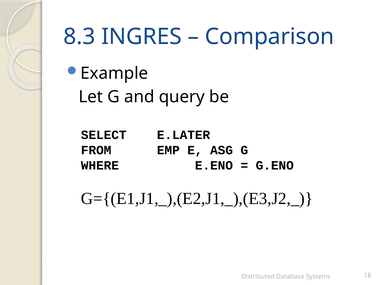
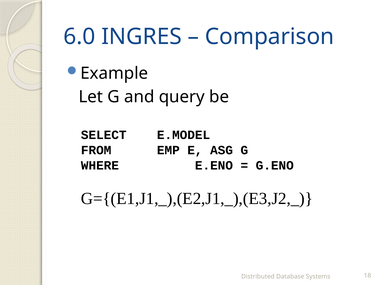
8.3: 8.3 -> 6.0
E.LATER: E.LATER -> E.MODEL
